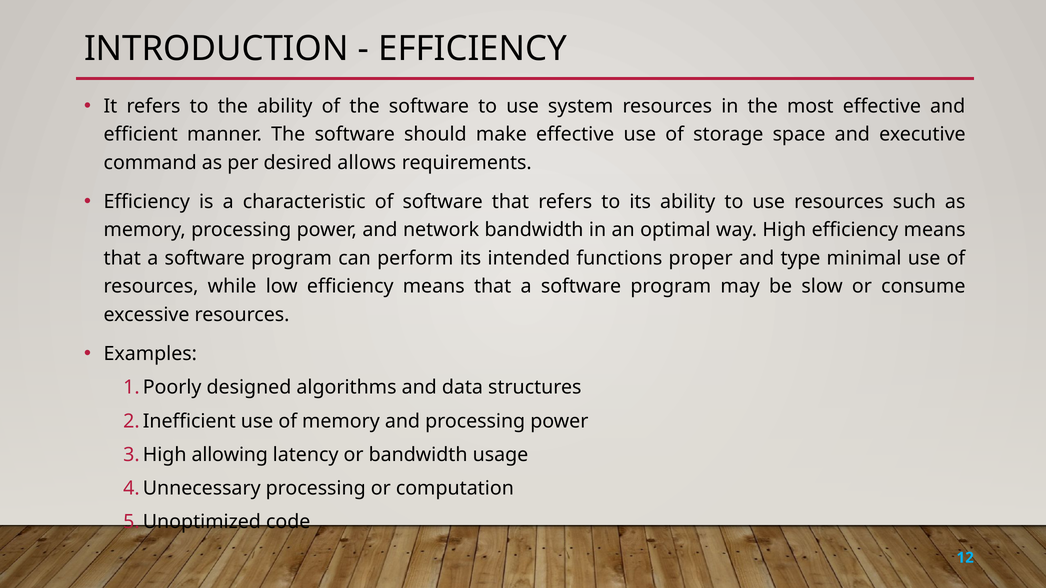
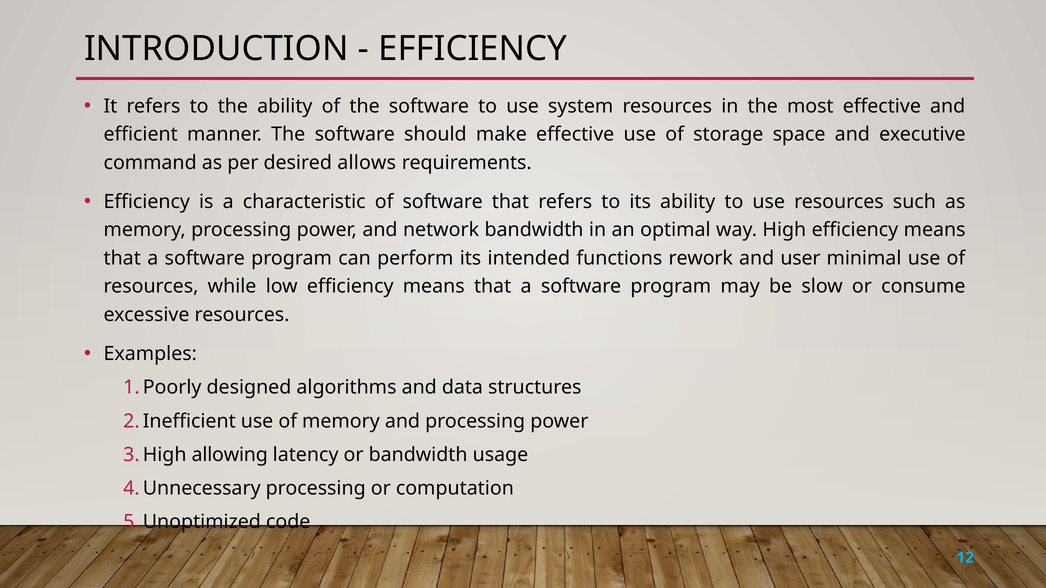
proper: proper -> rework
type: type -> user
